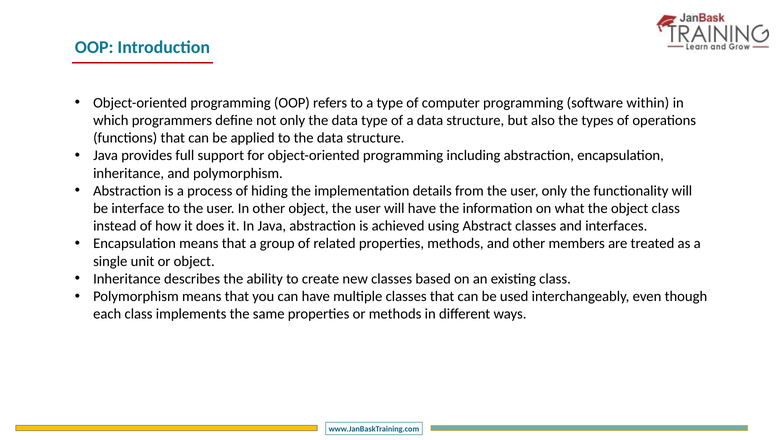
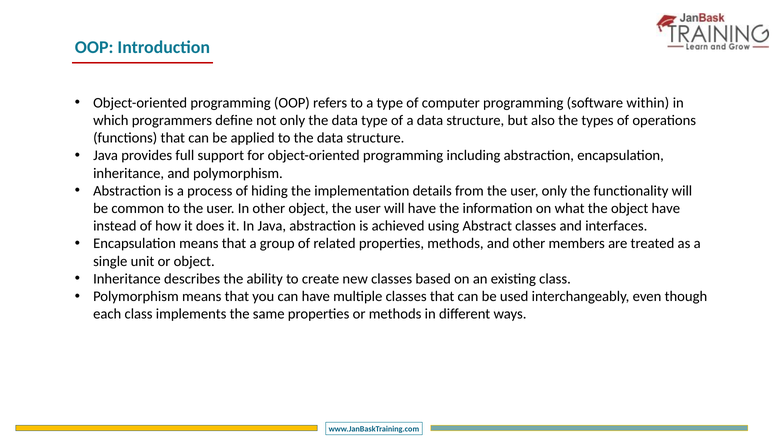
interface: interface -> common
object class: class -> have
